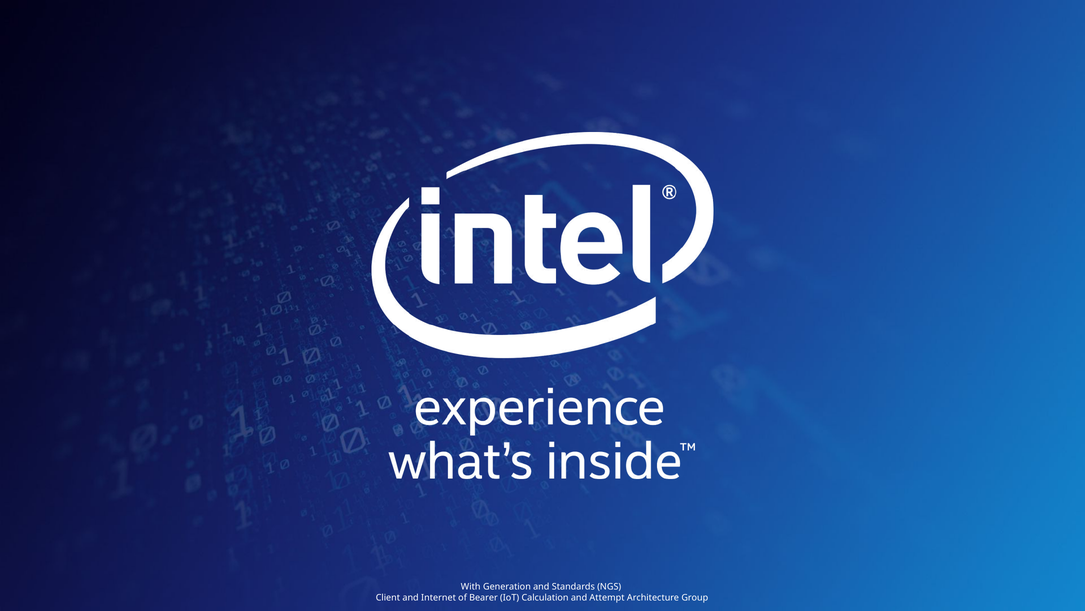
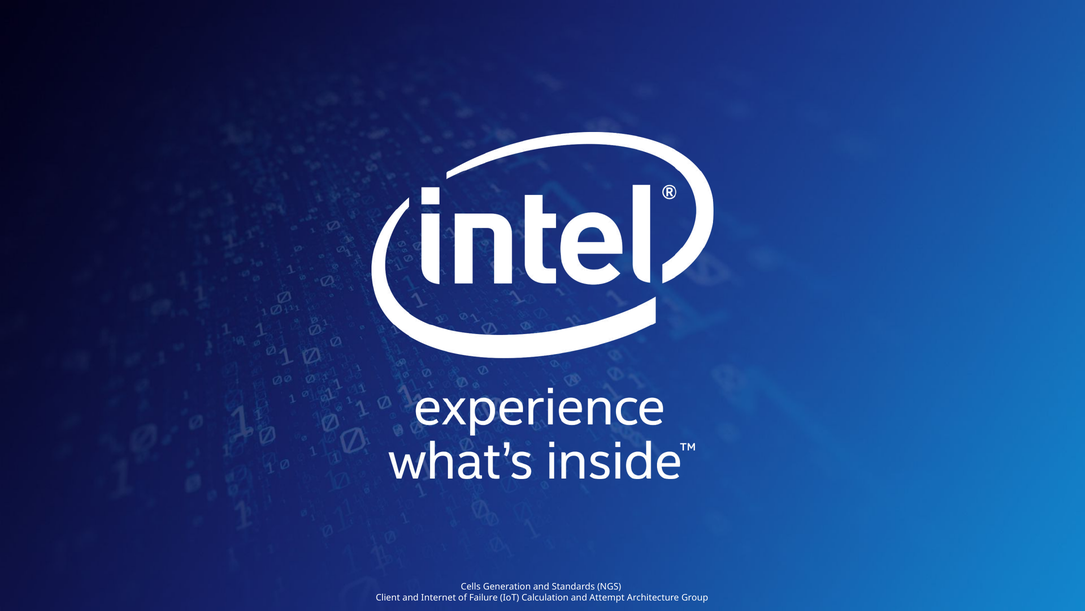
With: With -> Cells
Bearer: Bearer -> Failure
